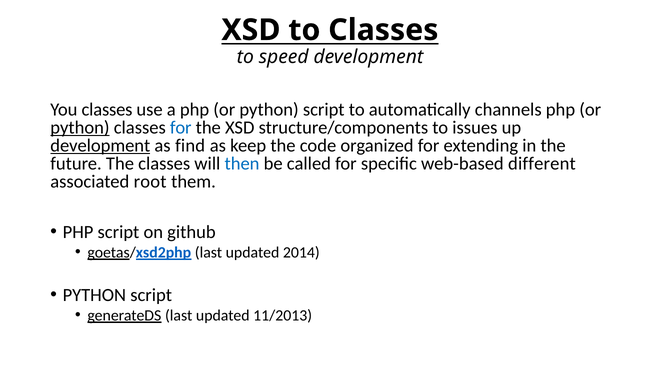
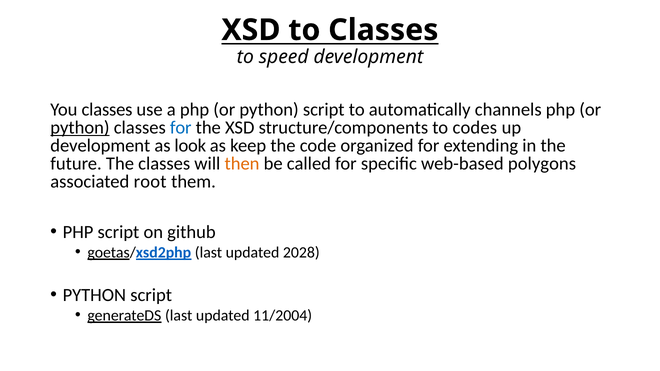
issues: issues -> codes
development at (100, 146) underline: present -> none
find: find -> look
then colour: blue -> orange
different: different -> polygons
2014: 2014 -> 2028
11/2013: 11/2013 -> 11/2004
